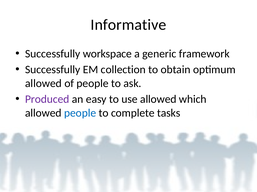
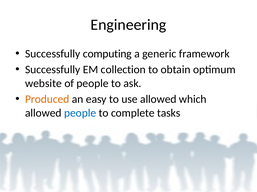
Informative: Informative -> Engineering
workspace: workspace -> computing
allowed at (43, 84): allowed -> website
Produced colour: purple -> orange
